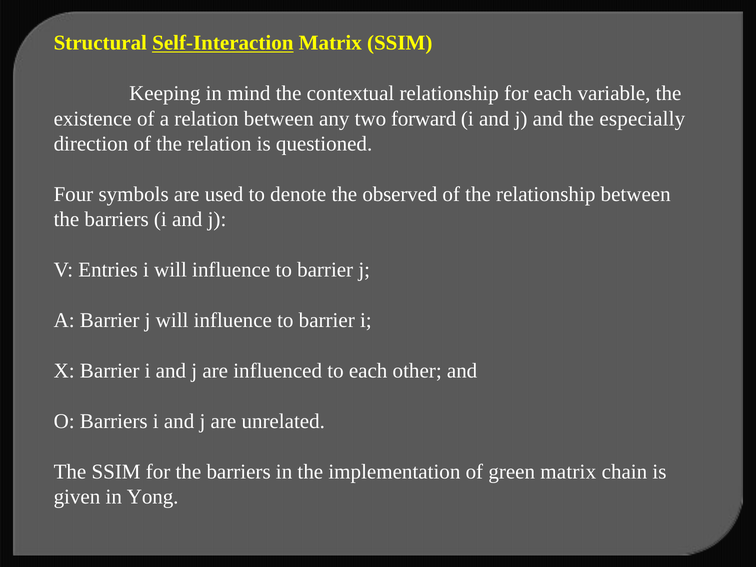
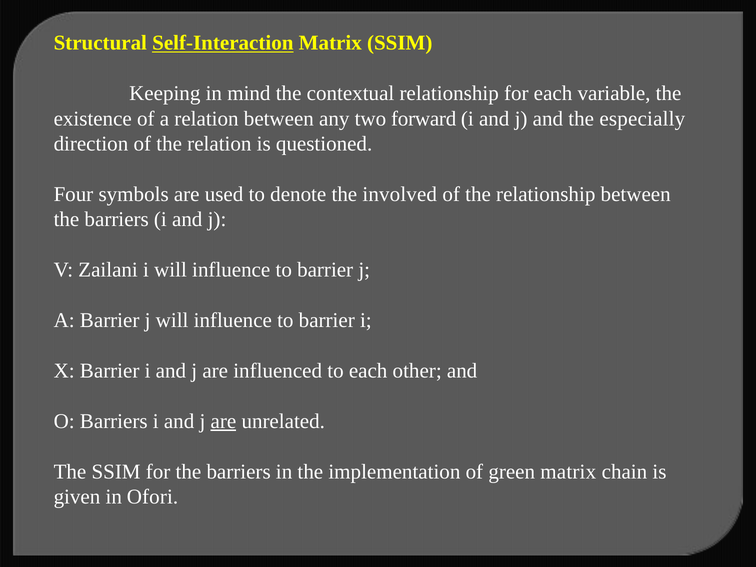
observed: observed -> involved
Entries: Entries -> Zailani
are at (223, 421) underline: none -> present
Yong: Yong -> Ofori
